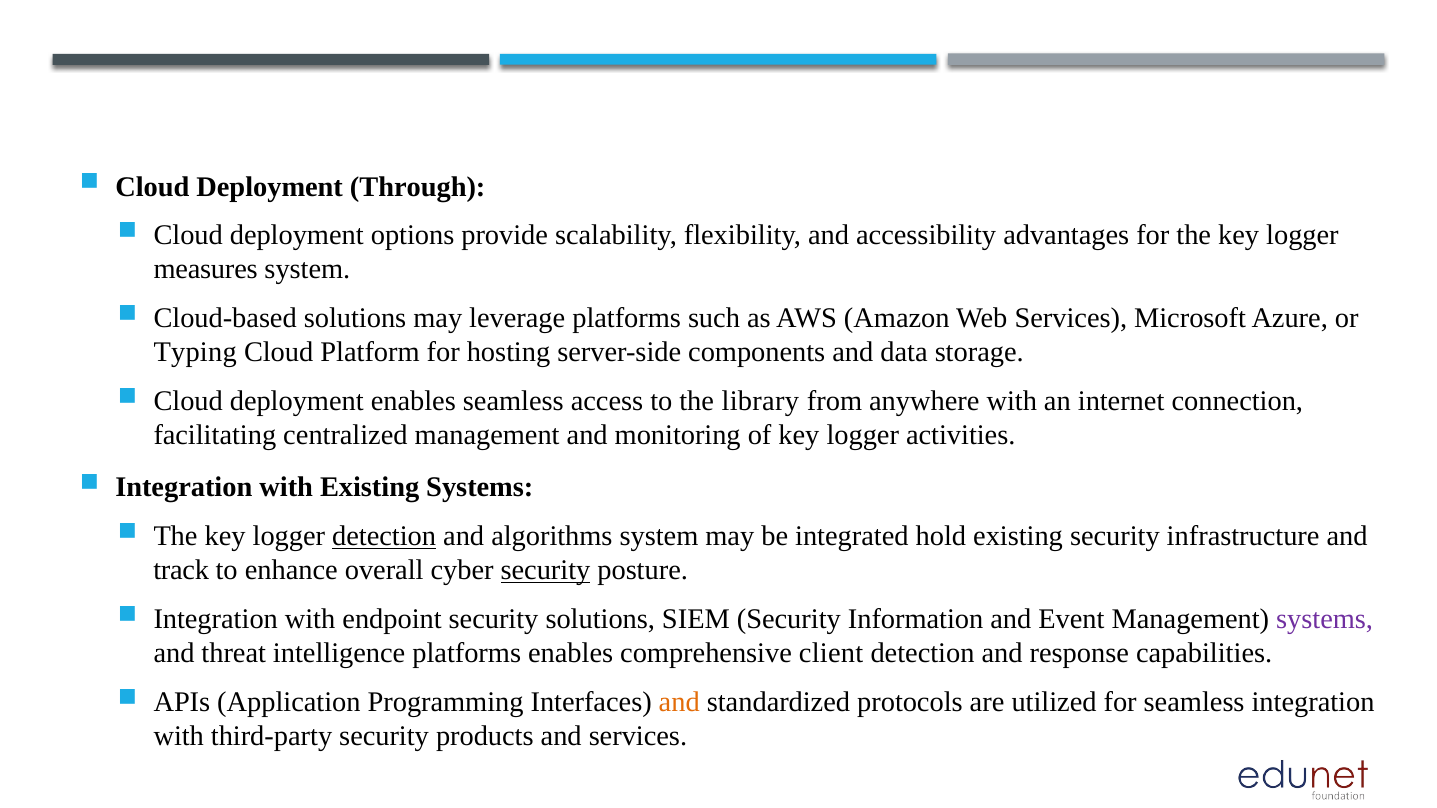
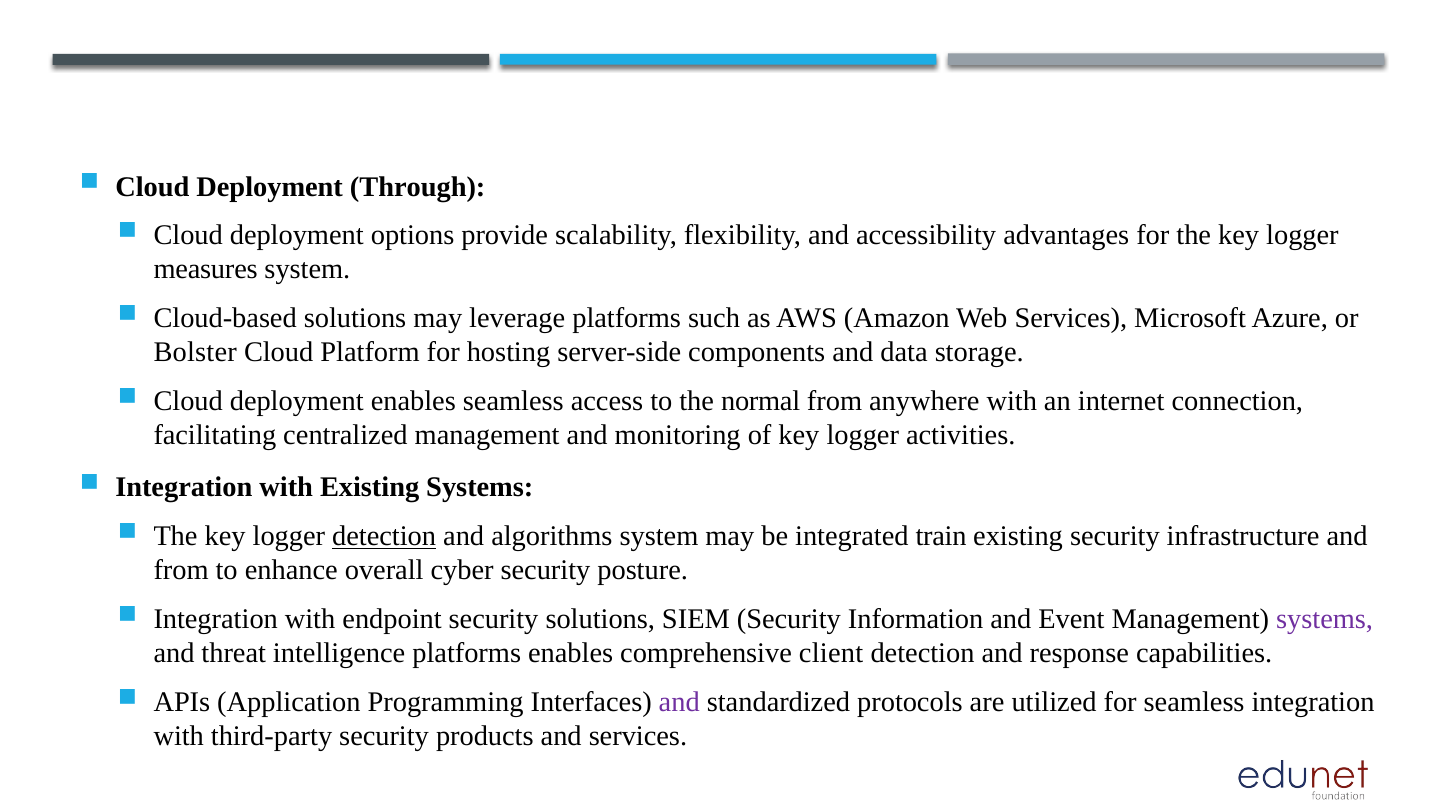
Typing: Typing -> Bolster
library: library -> normal
hold: hold -> train
track at (181, 571): track -> from
security at (545, 571) underline: present -> none
and at (679, 702) colour: orange -> purple
